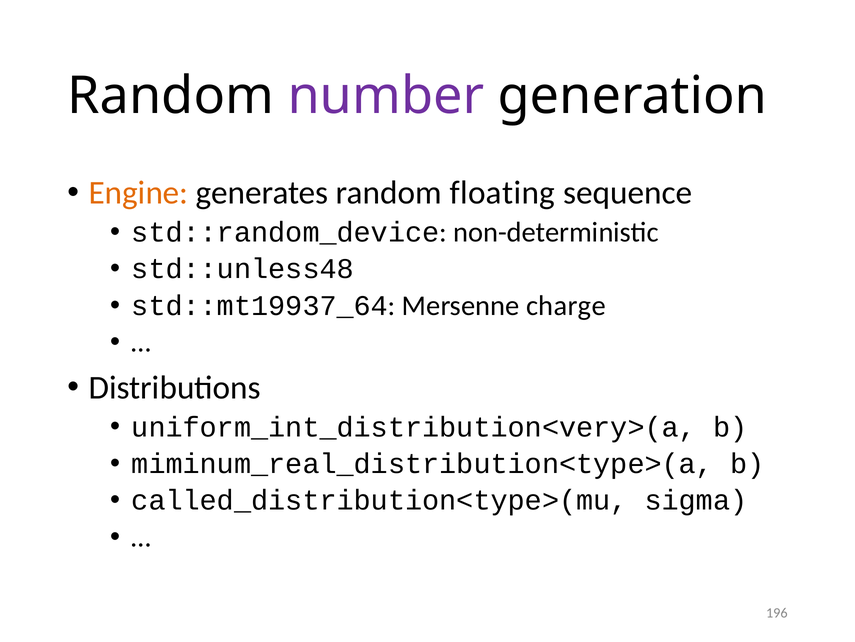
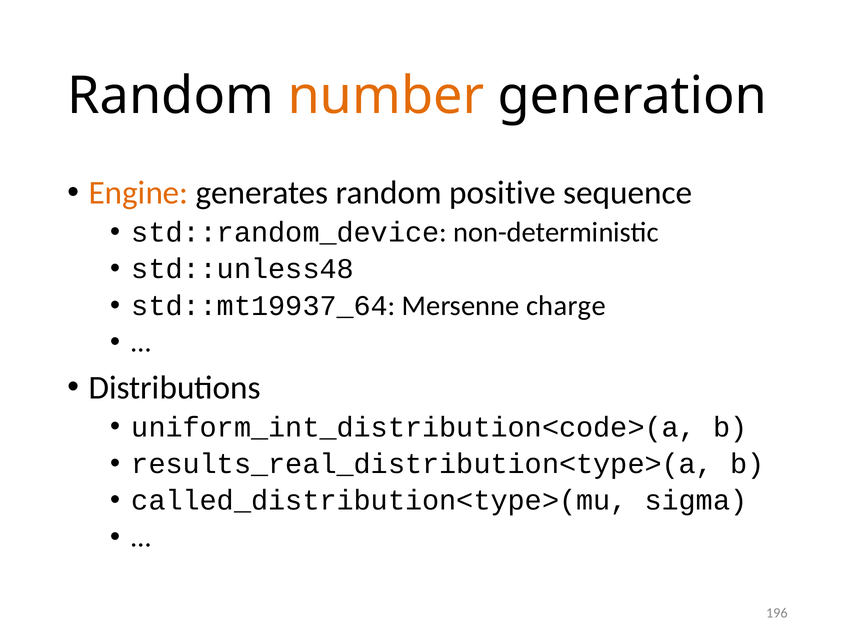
number colour: purple -> orange
floating: floating -> positive
uniform_int_distribution<very>(a: uniform_int_distribution<very>(a -> uniform_int_distribution<code>(a
miminum_real_distribution<type>(a: miminum_real_distribution<type>(a -> results_real_distribution<type>(a
